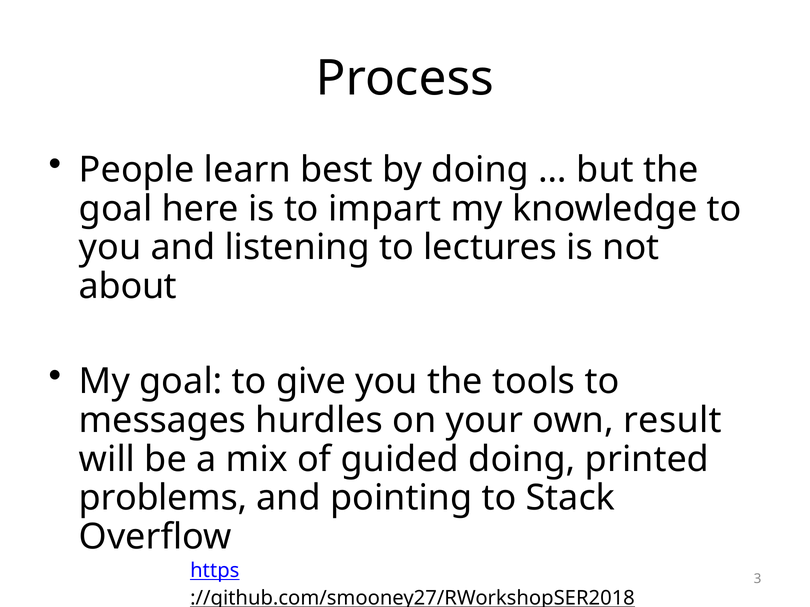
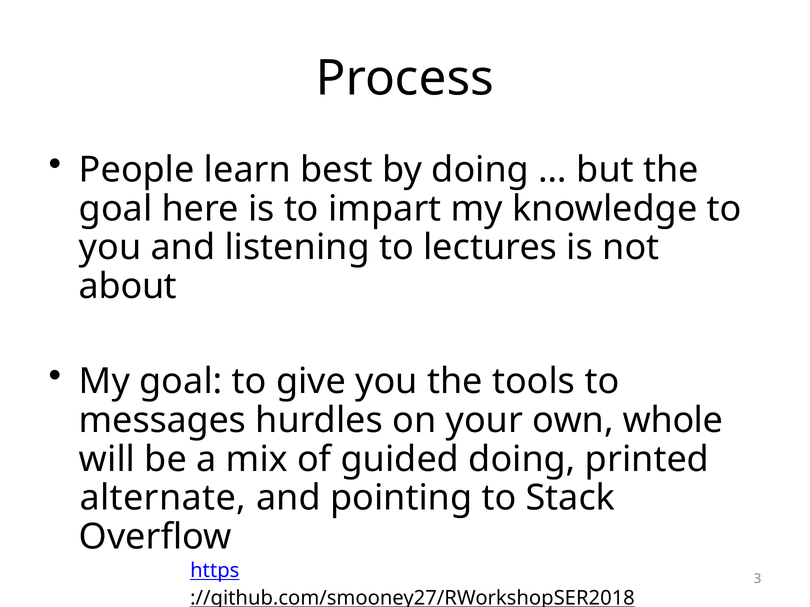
result: result -> whole
problems: problems -> alternate
